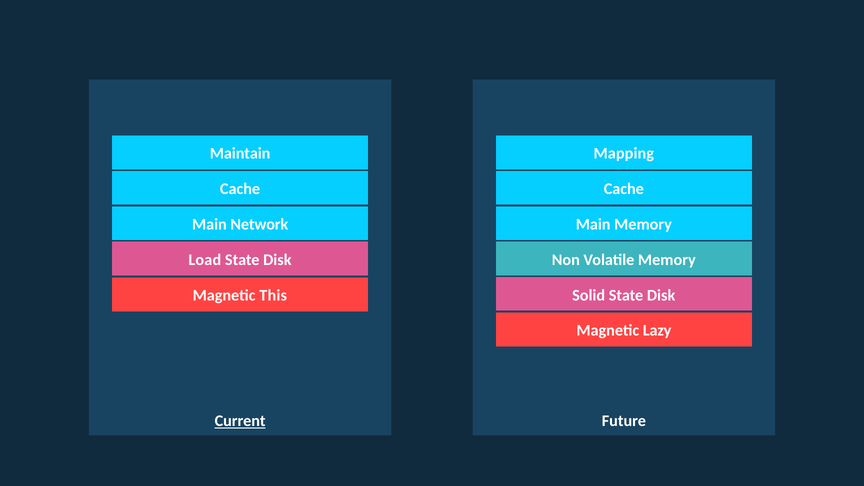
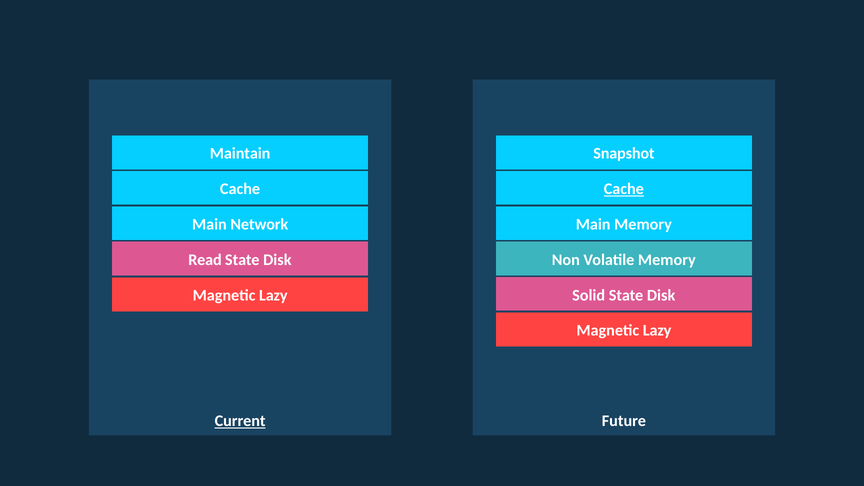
Mapping: Mapping -> Snapshot
Cache at (624, 189) underline: none -> present
Load: Load -> Read
This at (273, 296): This -> Lazy
